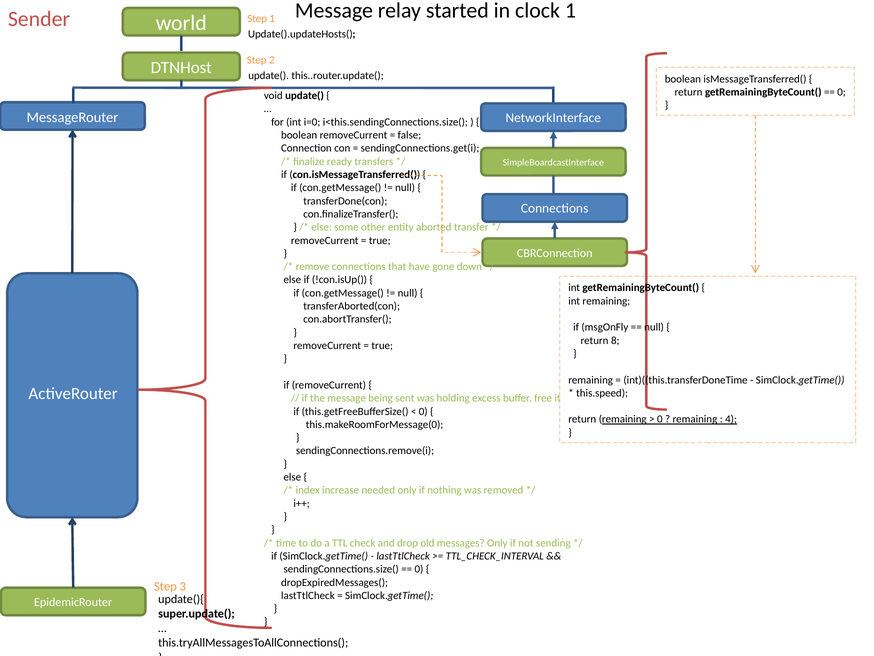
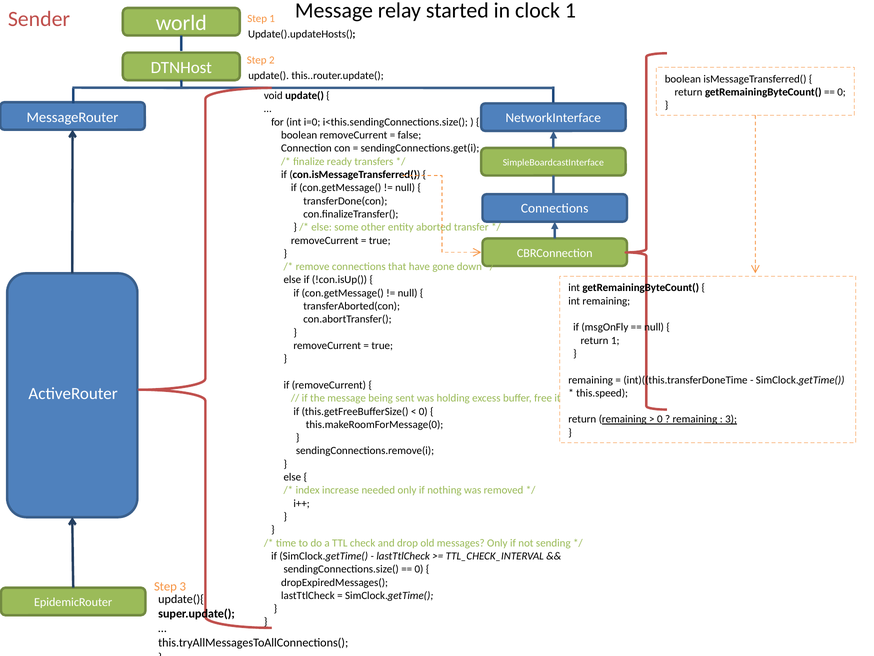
return 8: 8 -> 1
4 at (731, 419): 4 -> 3
